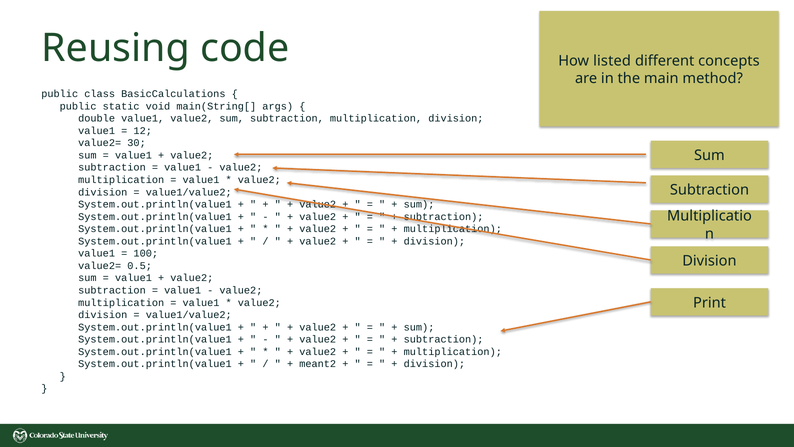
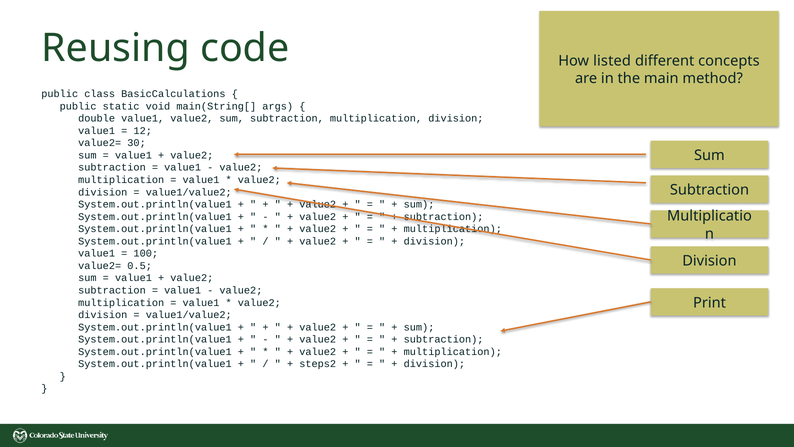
meant2: meant2 -> steps2
